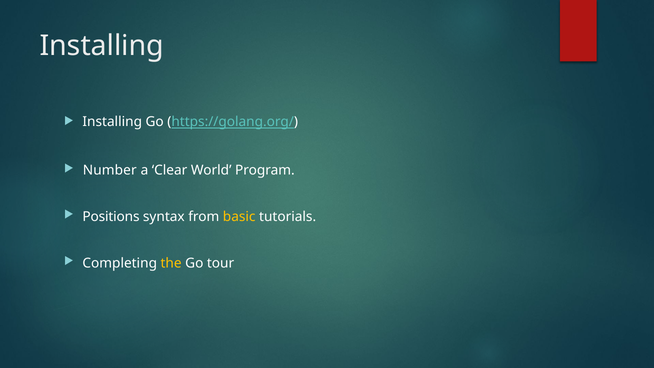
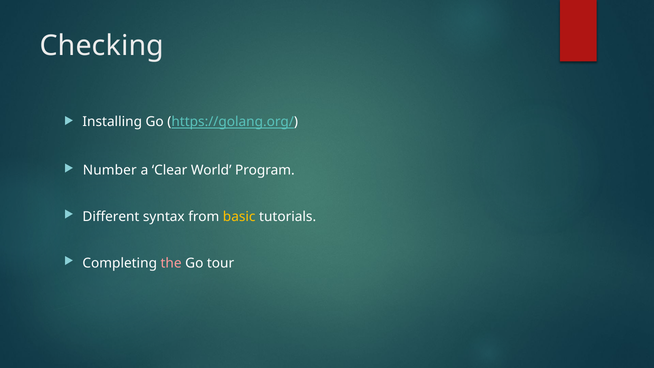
Installing at (102, 46): Installing -> Checking
Positions: Positions -> Different
the colour: yellow -> pink
